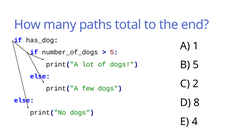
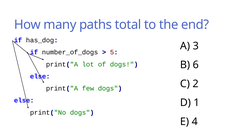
1: 1 -> 3
5 at (196, 65): 5 -> 6
8: 8 -> 1
